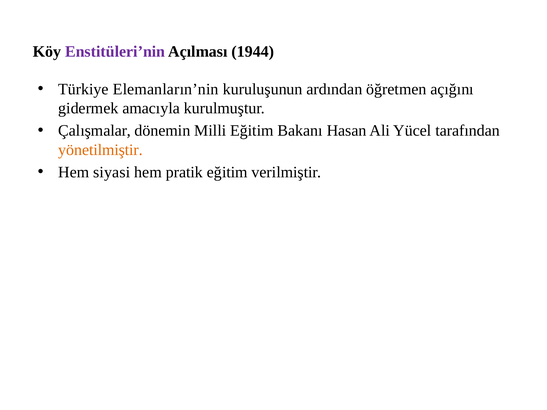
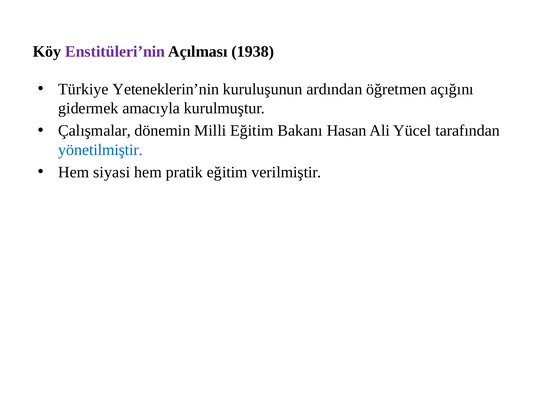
1944: 1944 -> 1938
Elemanların’nin: Elemanların’nin -> Yeteneklerin’nin
yönetilmiştir colour: orange -> blue
